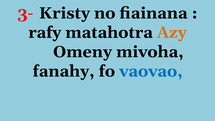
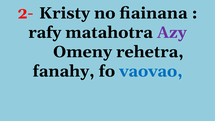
3-: 3- -> 2-
Azy colour: orange -> purple
mivoha: mivoha -> rehetra
